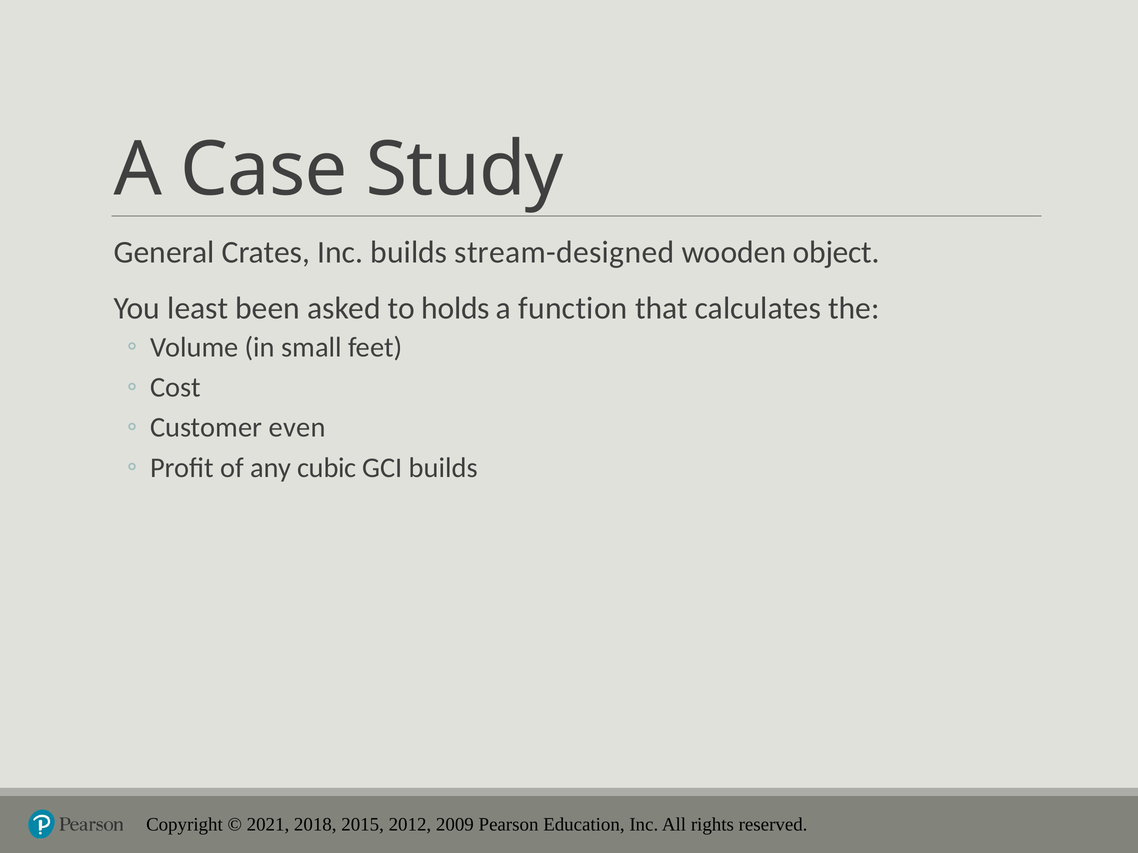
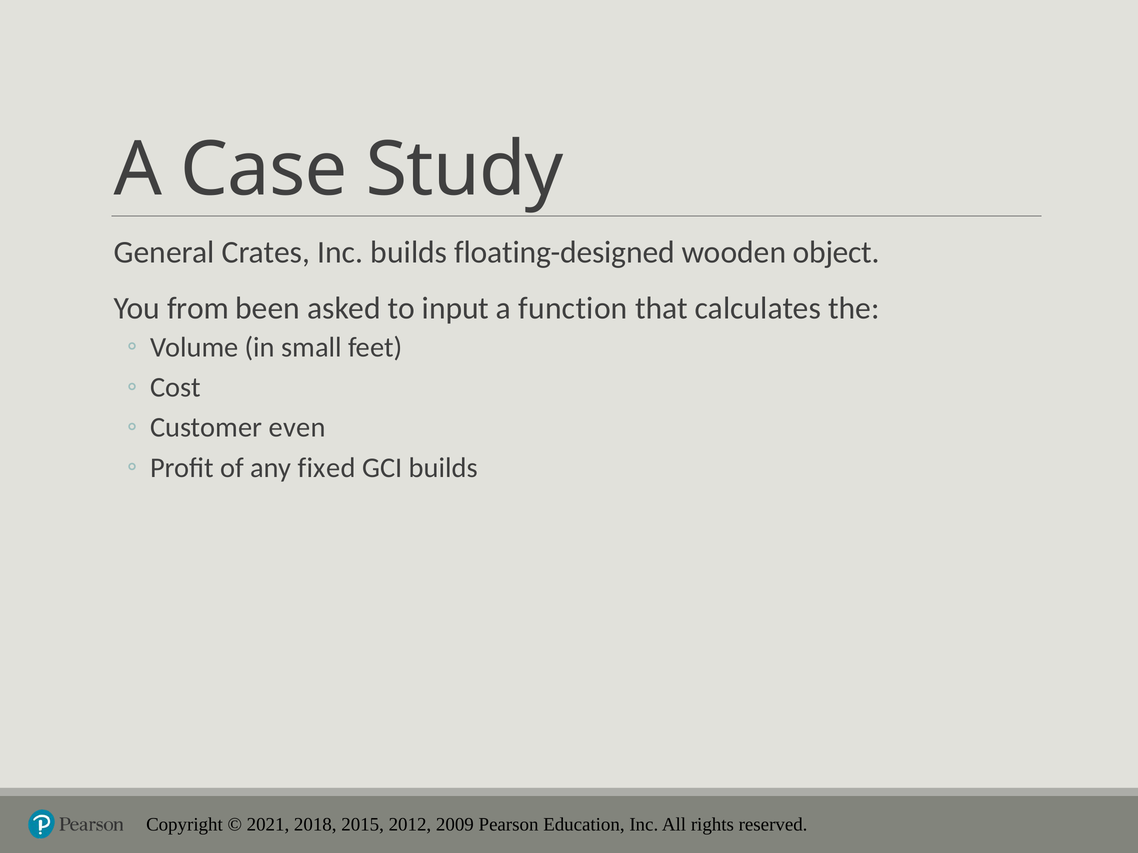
stream-designed: stream-designed -> floating-designed
least: least -> from
holds: holds -> input
cubic: cubic -> fixed
